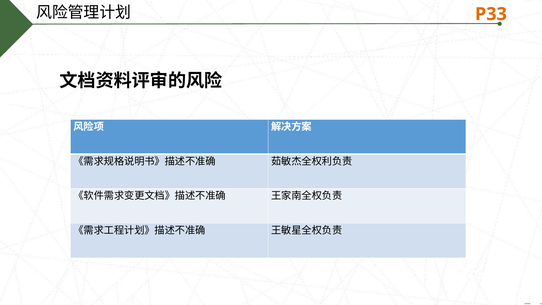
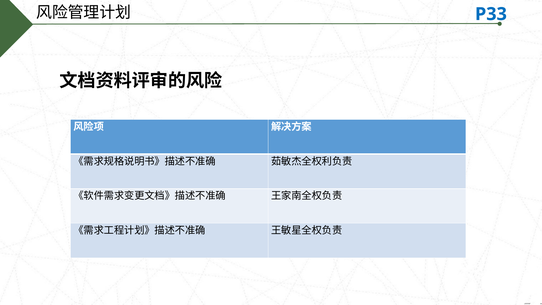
P33 colour: orange -> blue
